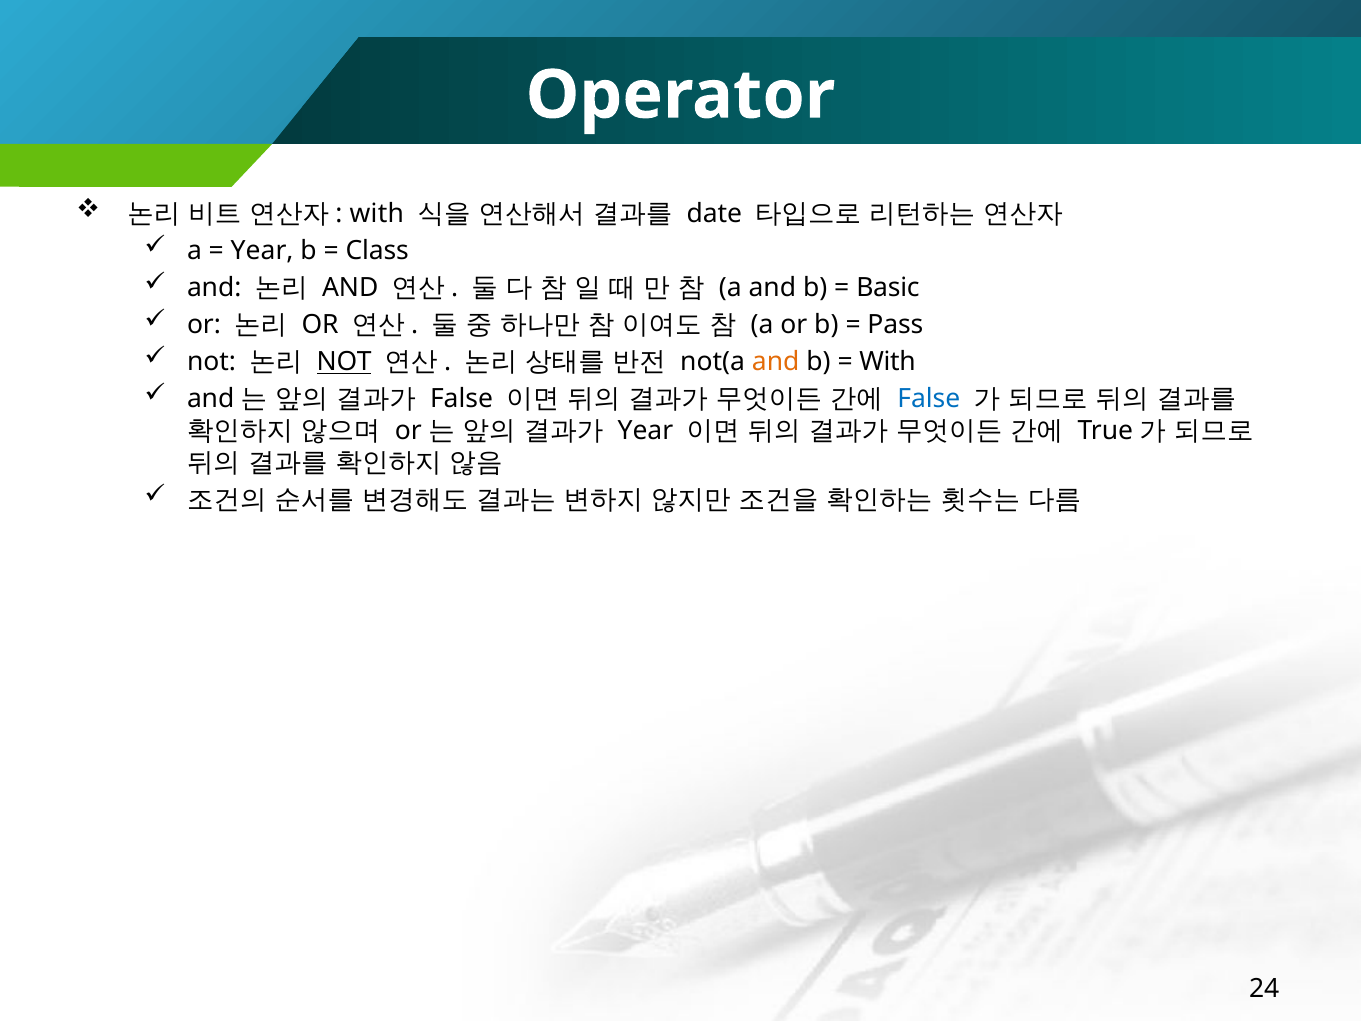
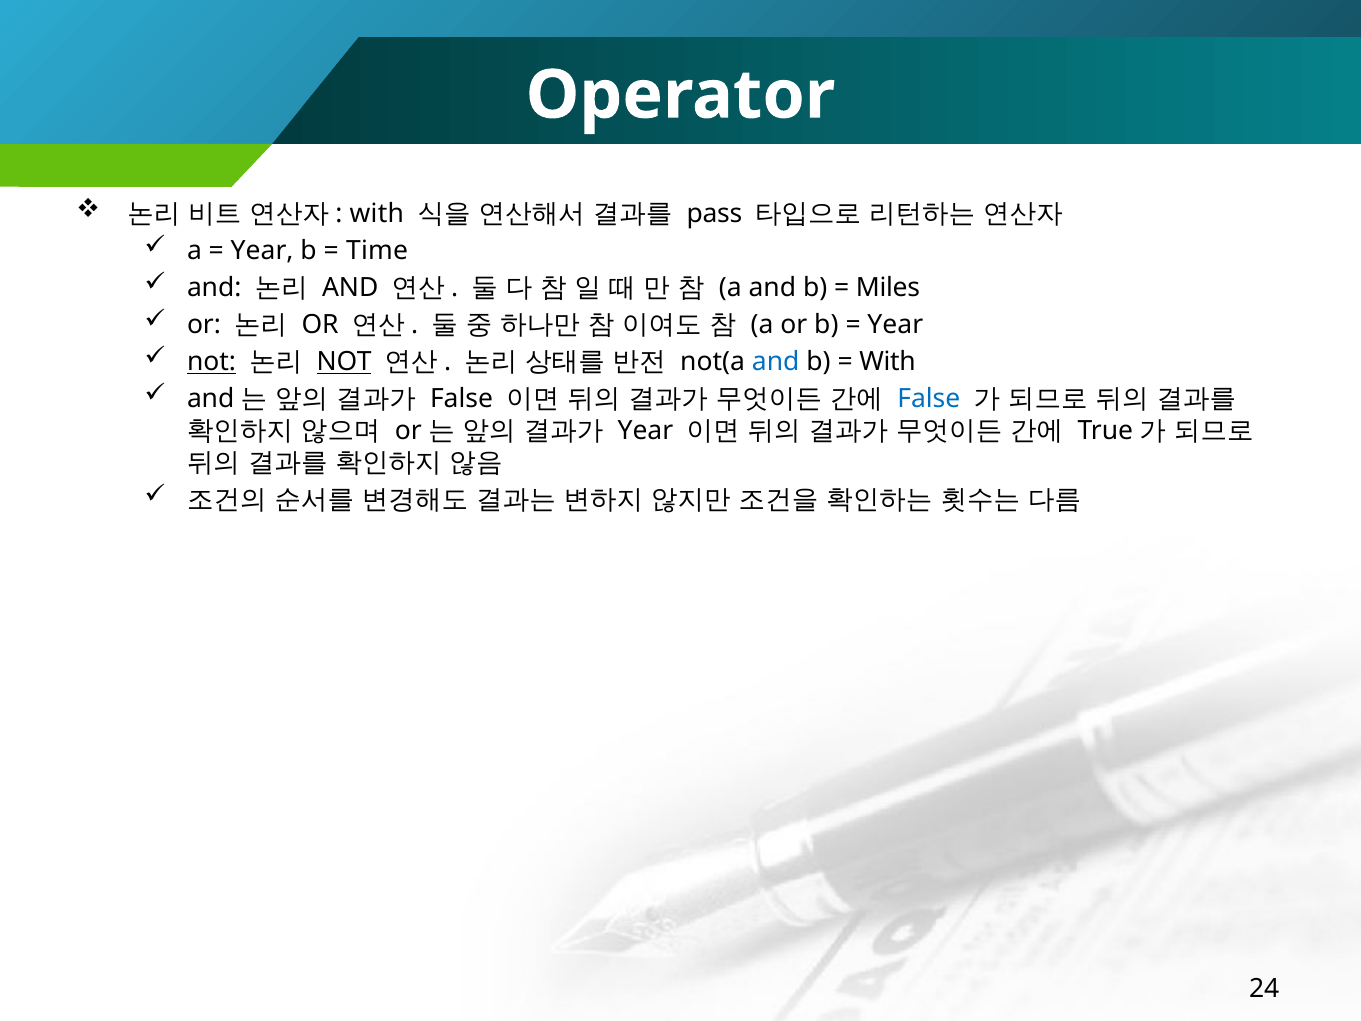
date: date -> pass
Class: Class -> Time
Basic: Basic -> Miles
Pass at (895, 325): Pass -> Year
not at (212, 362) underline: none -> present
and at (776, 362) colour: orange -> blue
